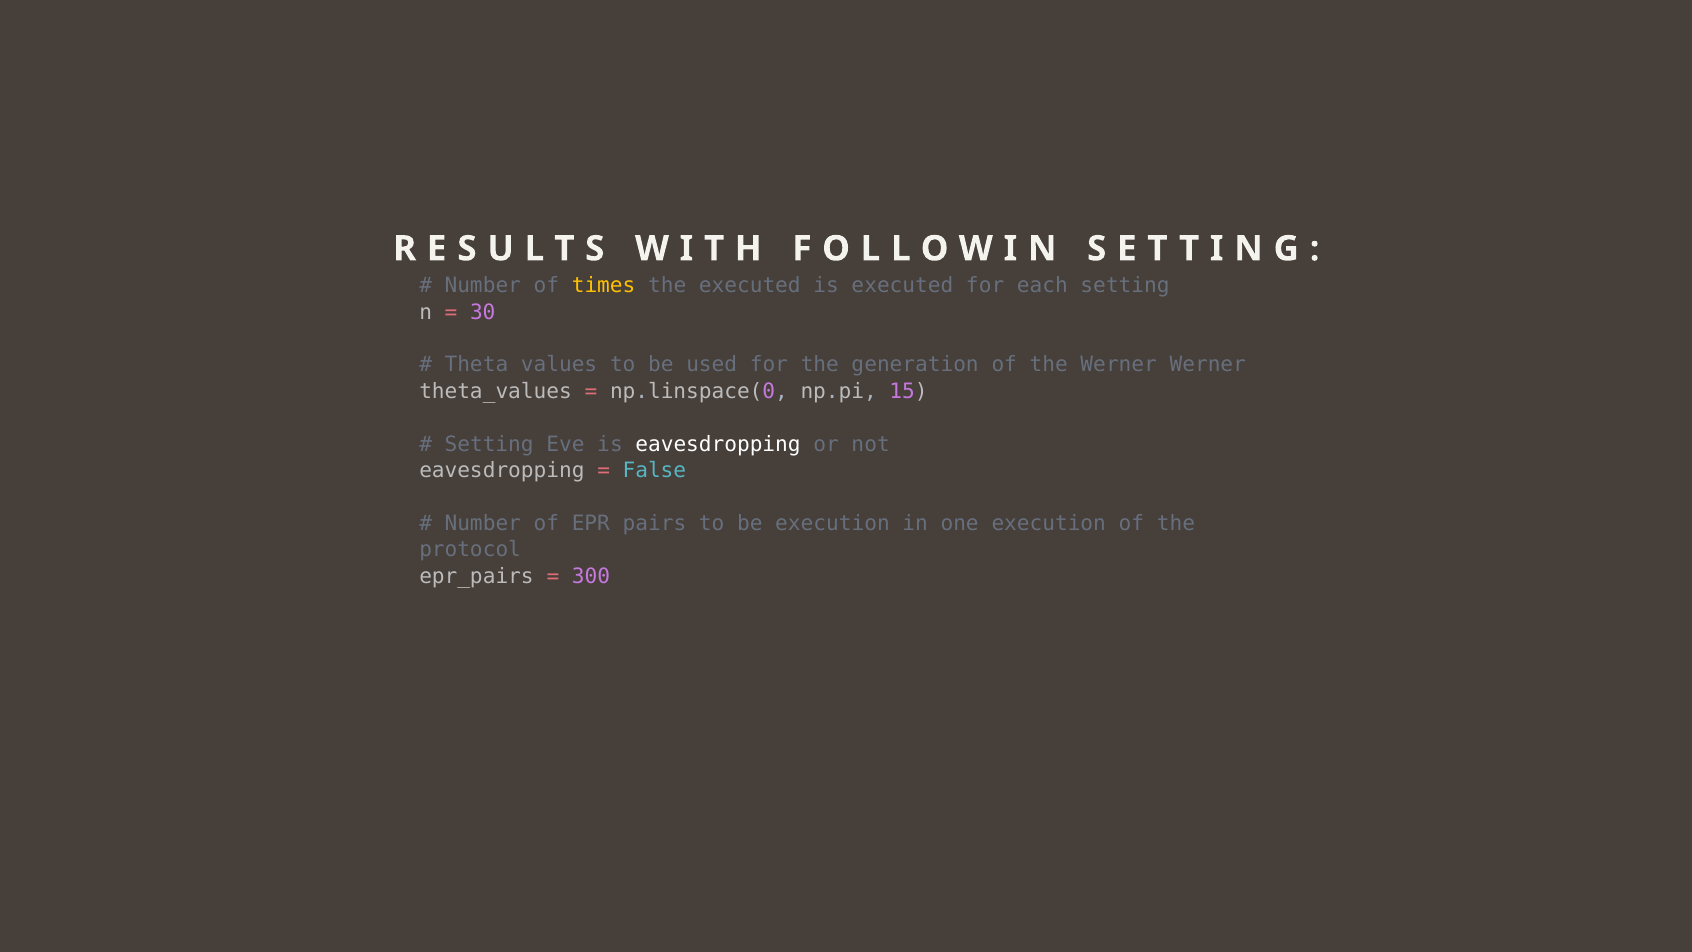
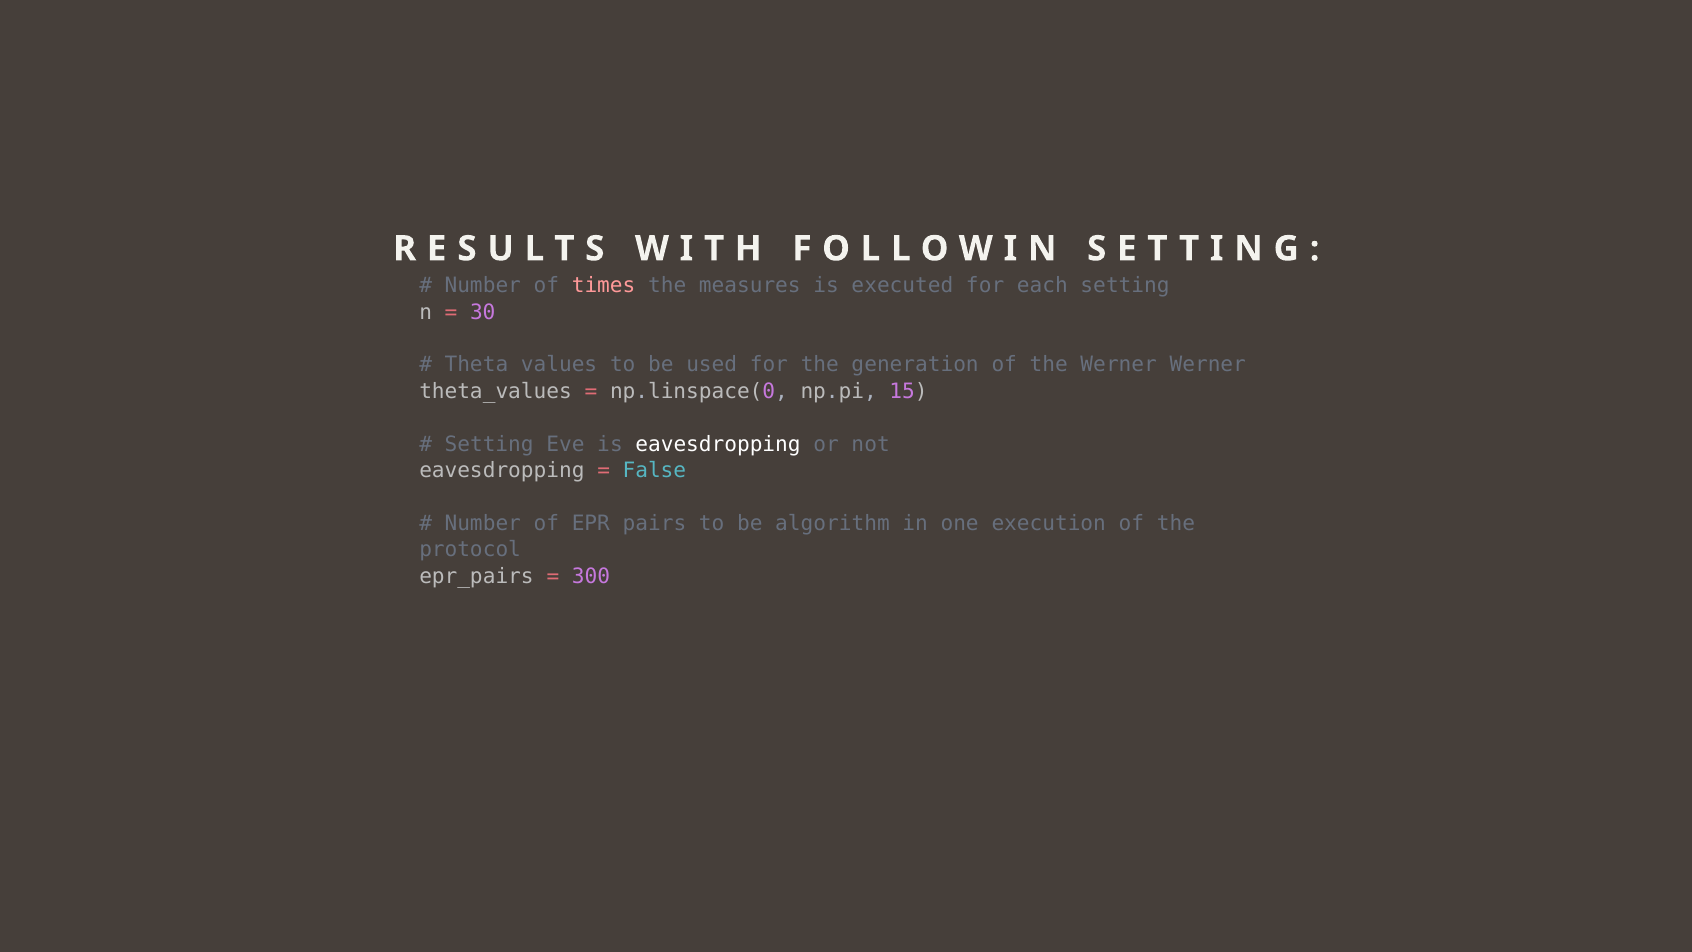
times colour: yellow -> pink
the executed: executed -> measures
be execution: execution -> algorithm
